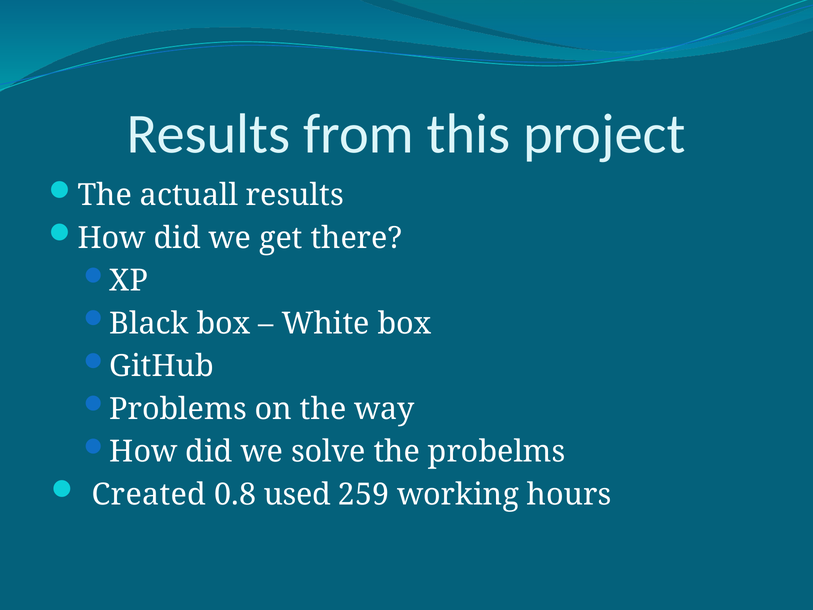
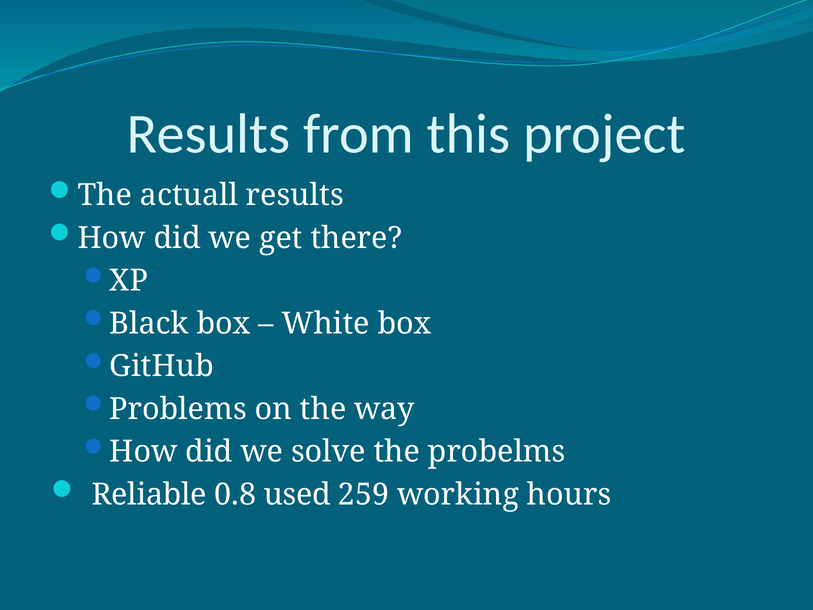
Created: Created -> Reliable
